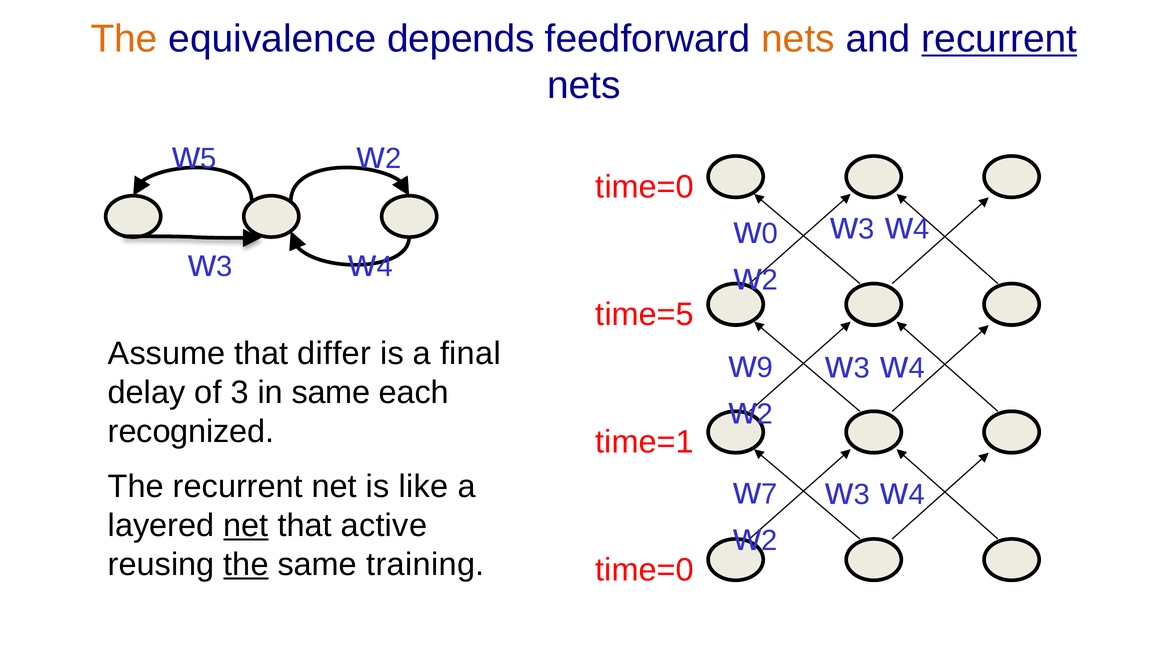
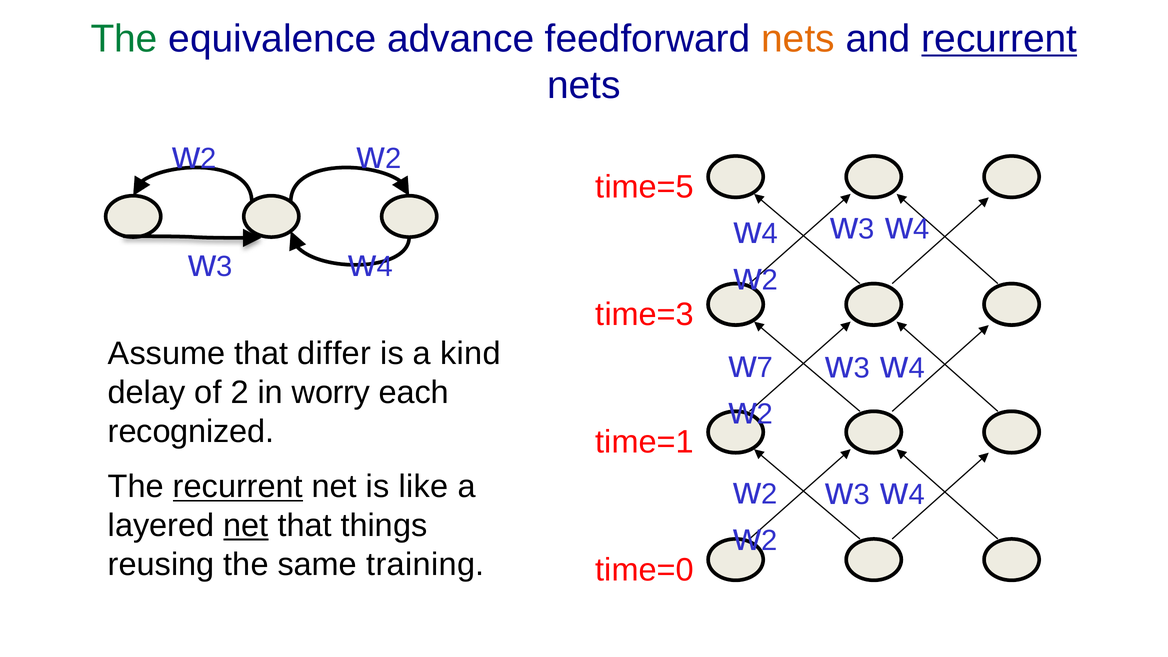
The at (124, 39) colour: orange -> green
depends: depends -> advance
5 at (208, 159): 5 -> 2
time=0 at (645, 187): time=0 -> time=5
0 at (770, 233): 0 -> 4
time=5: time=5 -> time=3
final: final -> kind
9: 9 -> 7
of 3: 3 -> 2
in same: same -> worry
recurrent at (238, 487) underline: none -> present
7 at (770, 494): 7 -> 2
active: active -> things
the at (246, 565) underline: present -> none
